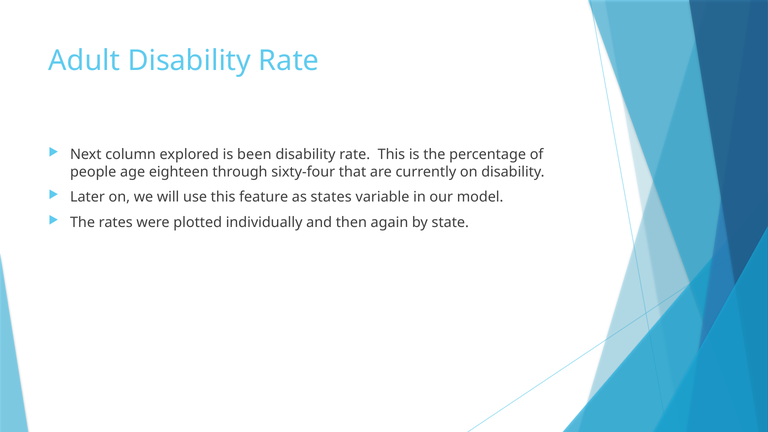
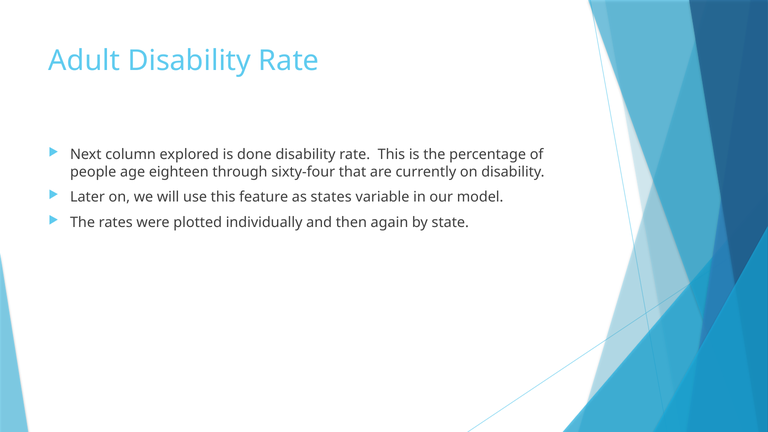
been: been -> done
